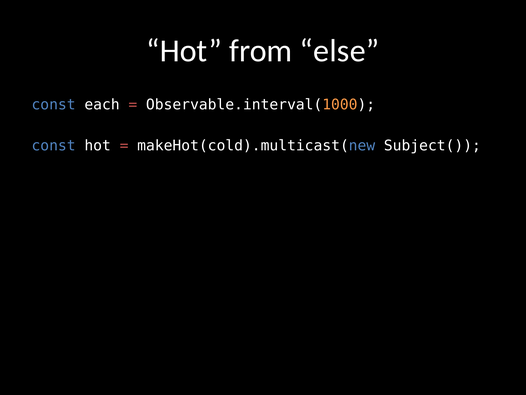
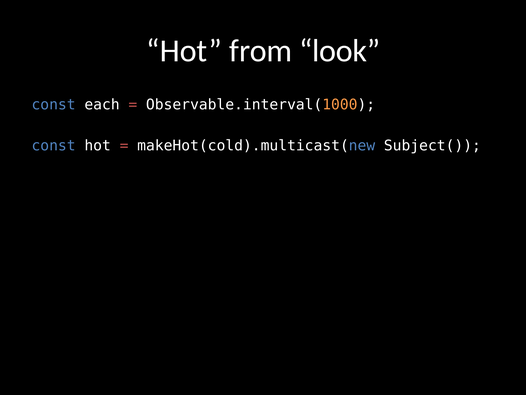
else: else -> look
